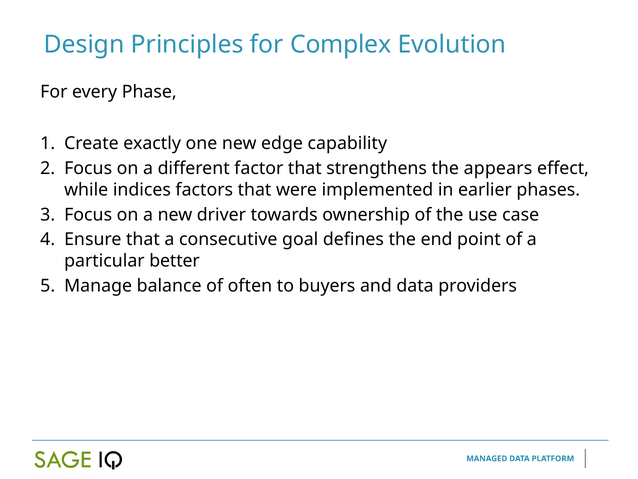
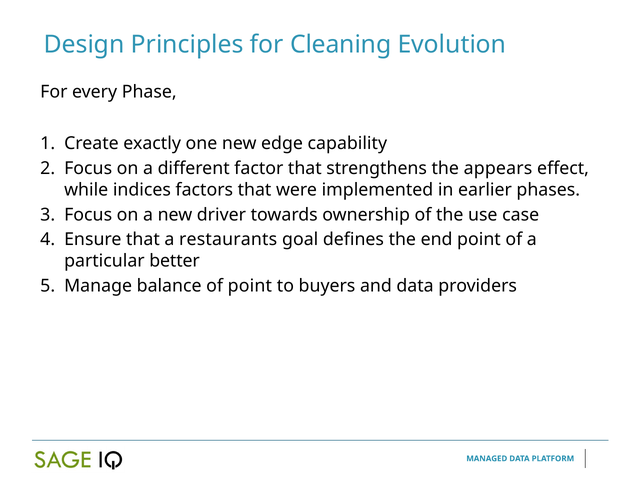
Complex: Complex -> Cleaning
consecutive: consecutive -> restaurants
of often: often -> point
